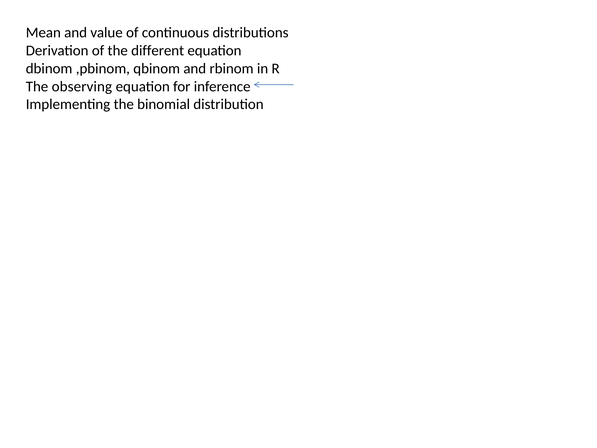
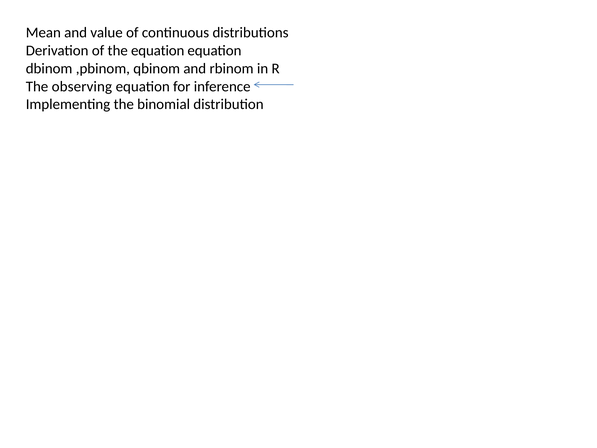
the different: different -> equation
